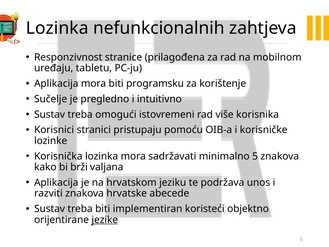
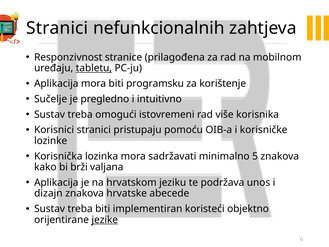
Lozinka at (57, 28): Lozinka -> Stranici
tabletu underline: none -> present
razviti: razviti -> dizajn
